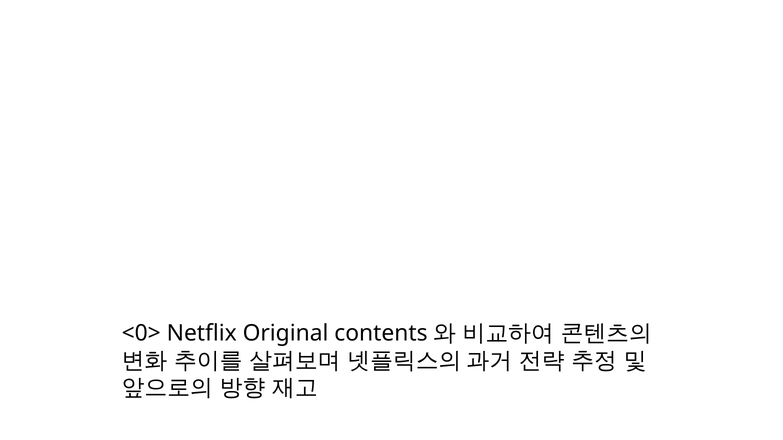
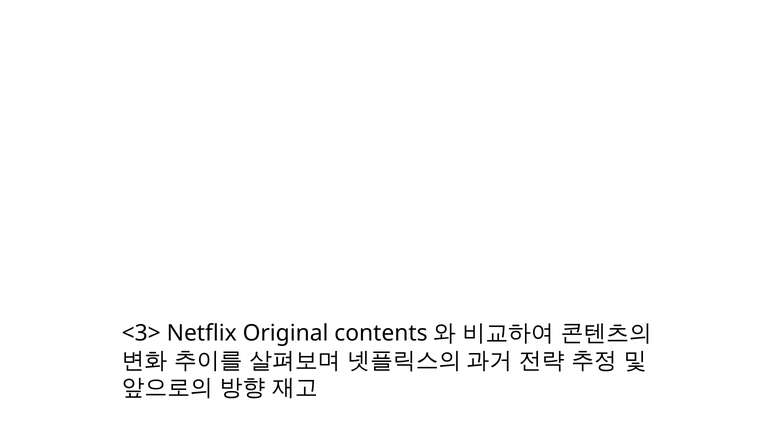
<0>: <0> -> <3>
